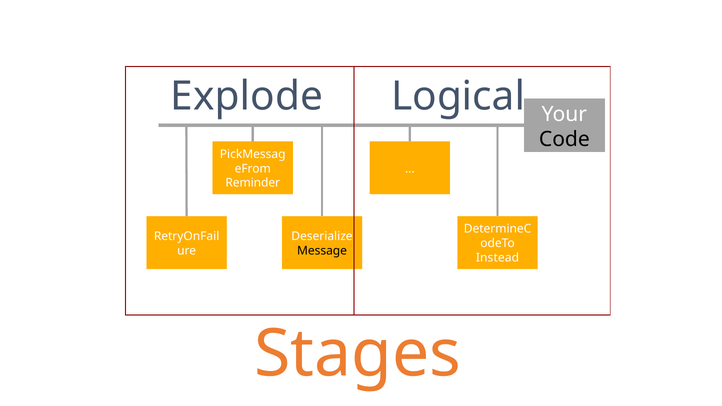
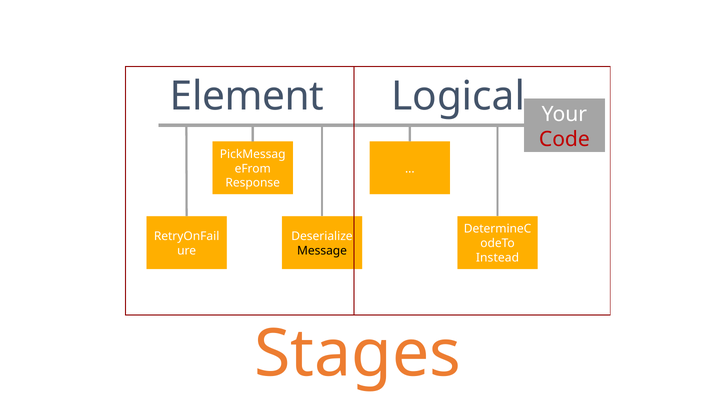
Explode: Explode -> Element
Code colour: black -> red
Reminder: Reminder -> Response
